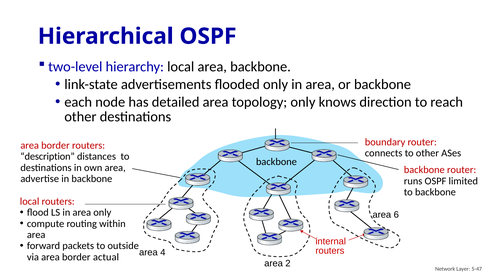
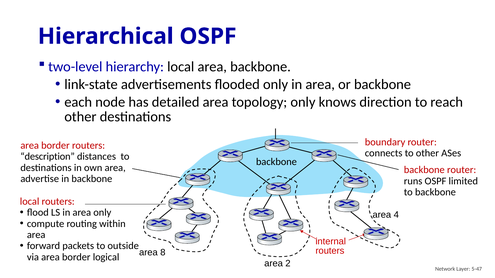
6: 6 -> 4
4: 4 -> 8
actual: actual -> logical
